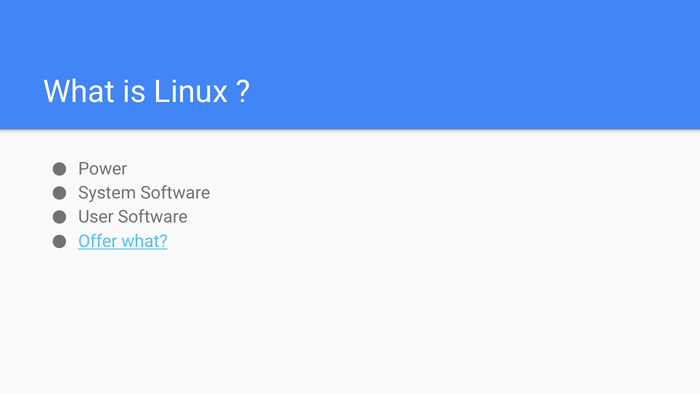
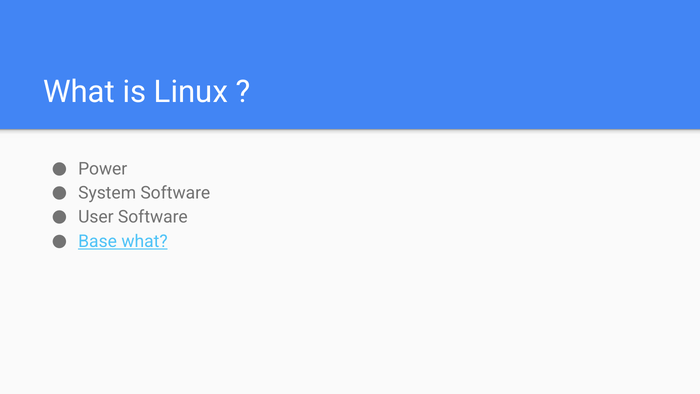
Offer: Offer -> Base
